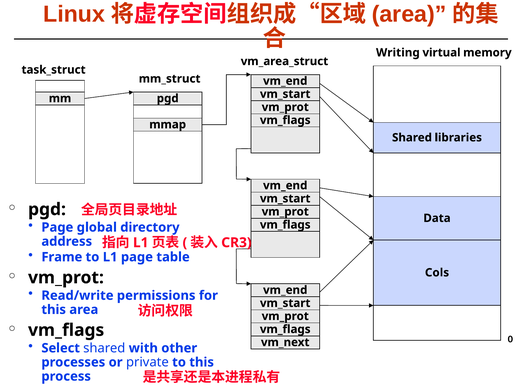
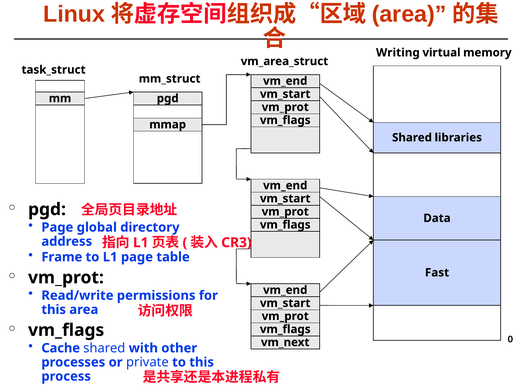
Cols: Cols -> Fast
Select: Select -> Cache
